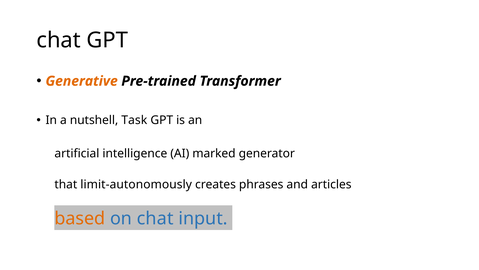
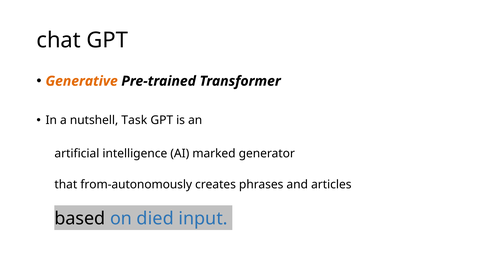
limit-autonomously: limit-autonomously -> from-autonomously
based colour: orange -> black
on chat: chat -> died
